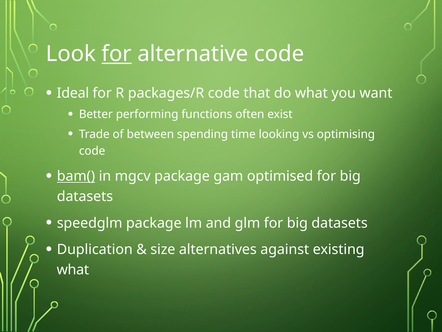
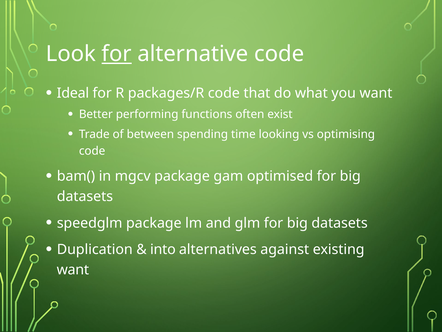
bam( underline: present -> none
size: size -> into
what at (73, 270): what -> want
